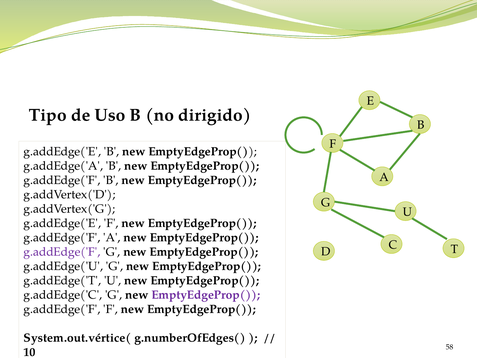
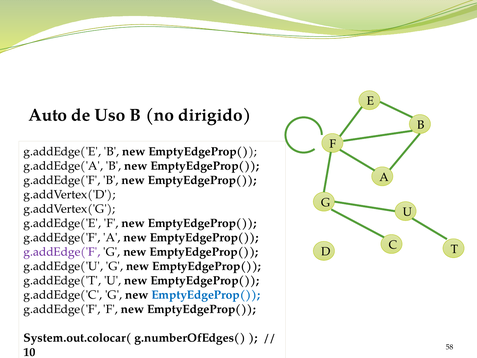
Tipo: Tipo -> Auto
EmptyEdgeProp( at (206, 295) colour: purple -> blue
System.out.vértice(: System.out.vértice( -> System.out.colocar(
